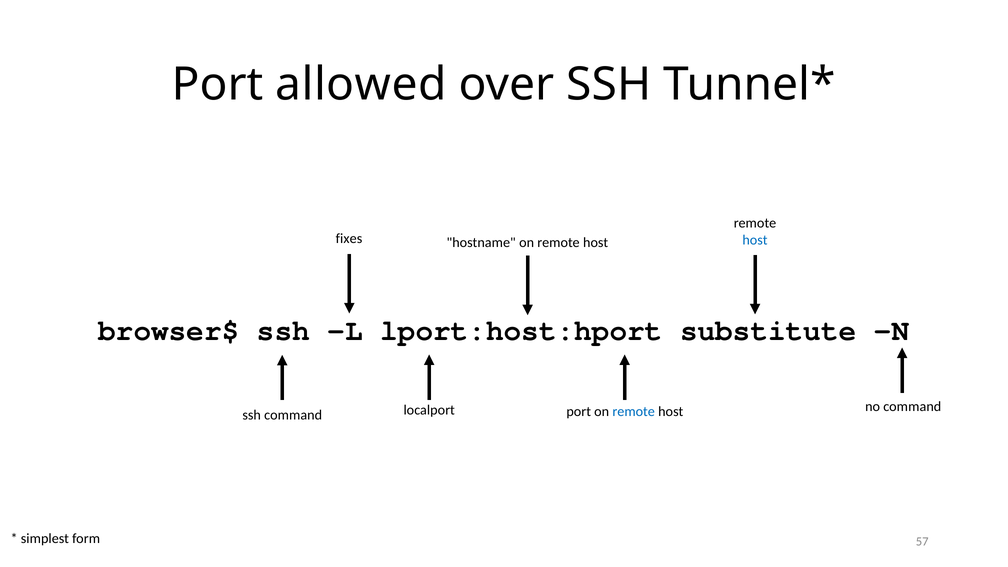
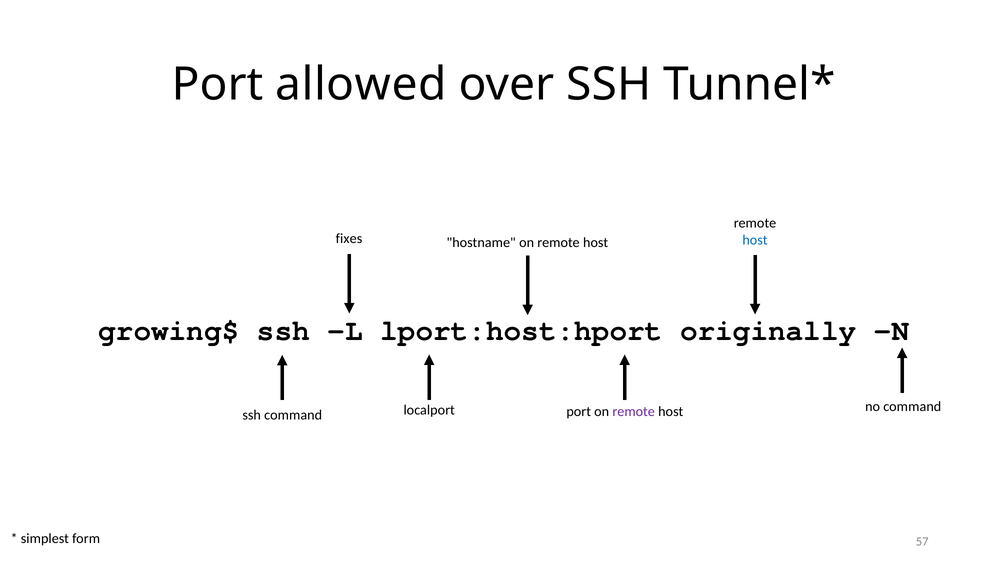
browser$: browser$ -> growing$
substitute: substitute -> originally
remote at (634, 412) colour: blue -> purple
